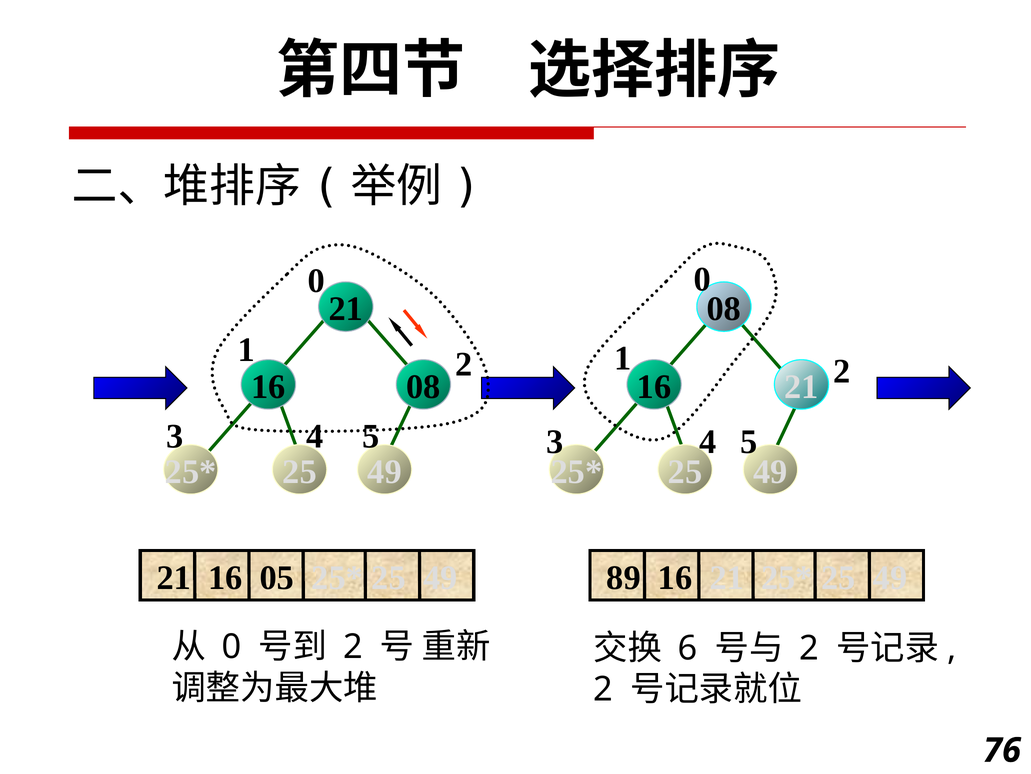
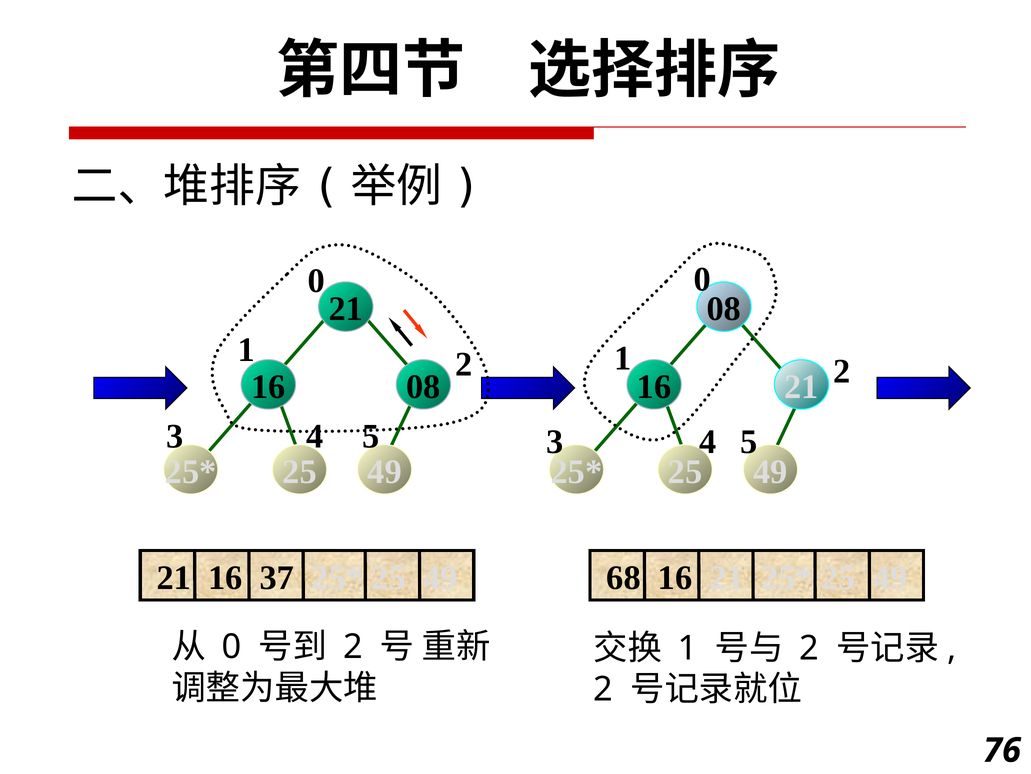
05: 05 -> 37
89: 89 -> 68
6 at (688, 648): 6 -> 1
